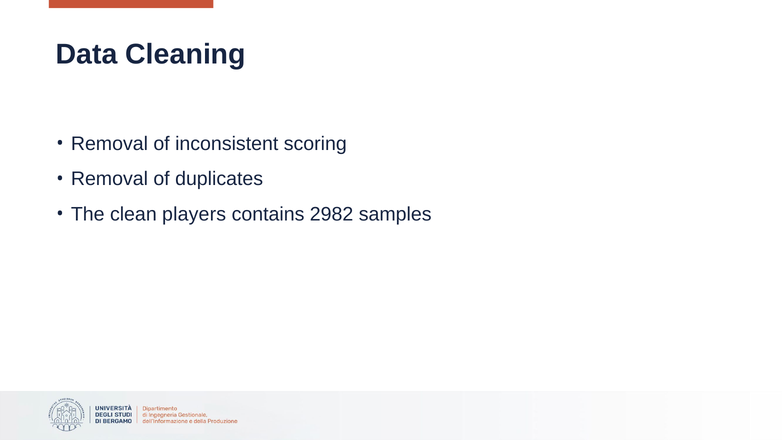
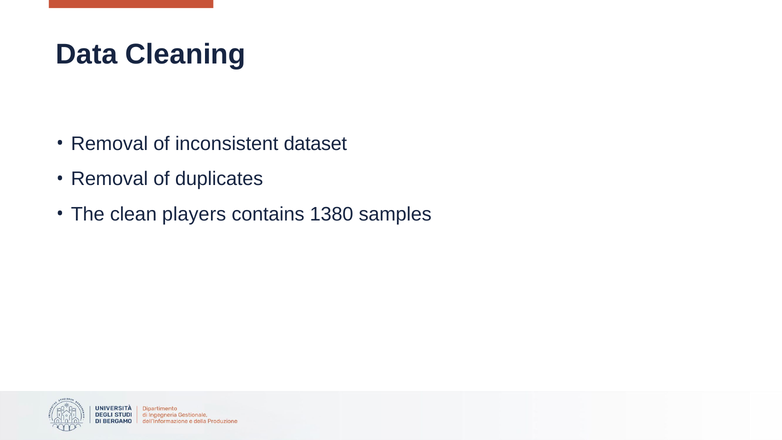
scoring: scoring -> dataset
2982: 2982 -> 1380
